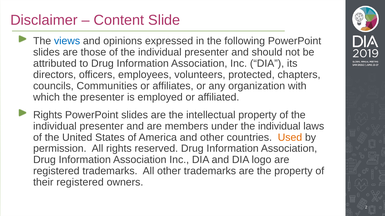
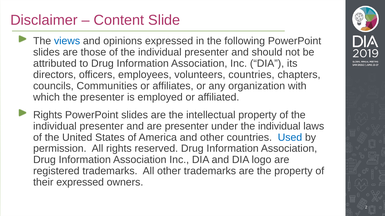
volunteers protected: protected -> countries
are members: members -> presenter
Used colour: orange -> blue
their registered: registered -> expressed
